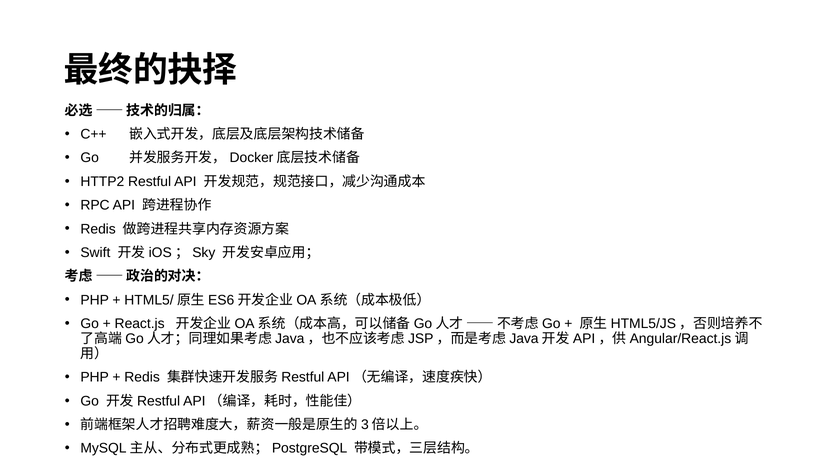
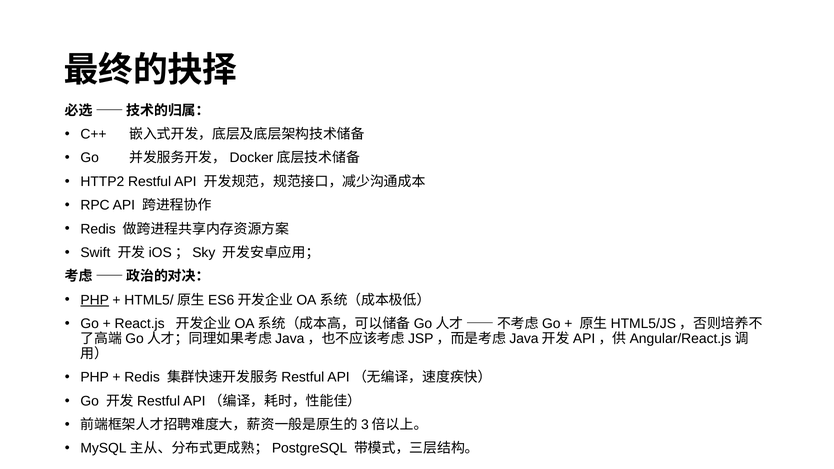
PHP at (95, 300) underline: none -> present
